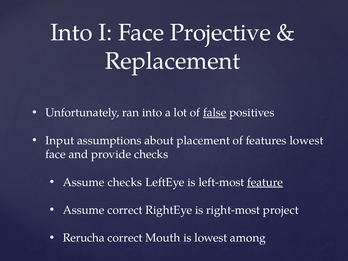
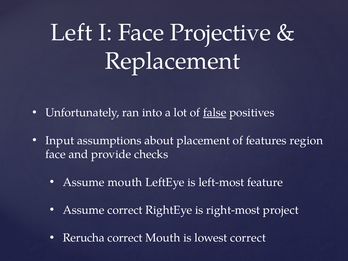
Into at (71, 33): Into -> Left
features lowest: lowest -> region
Assume checks: checks -> mouth
feature underline: present -> none
lowest among: among -> correct
